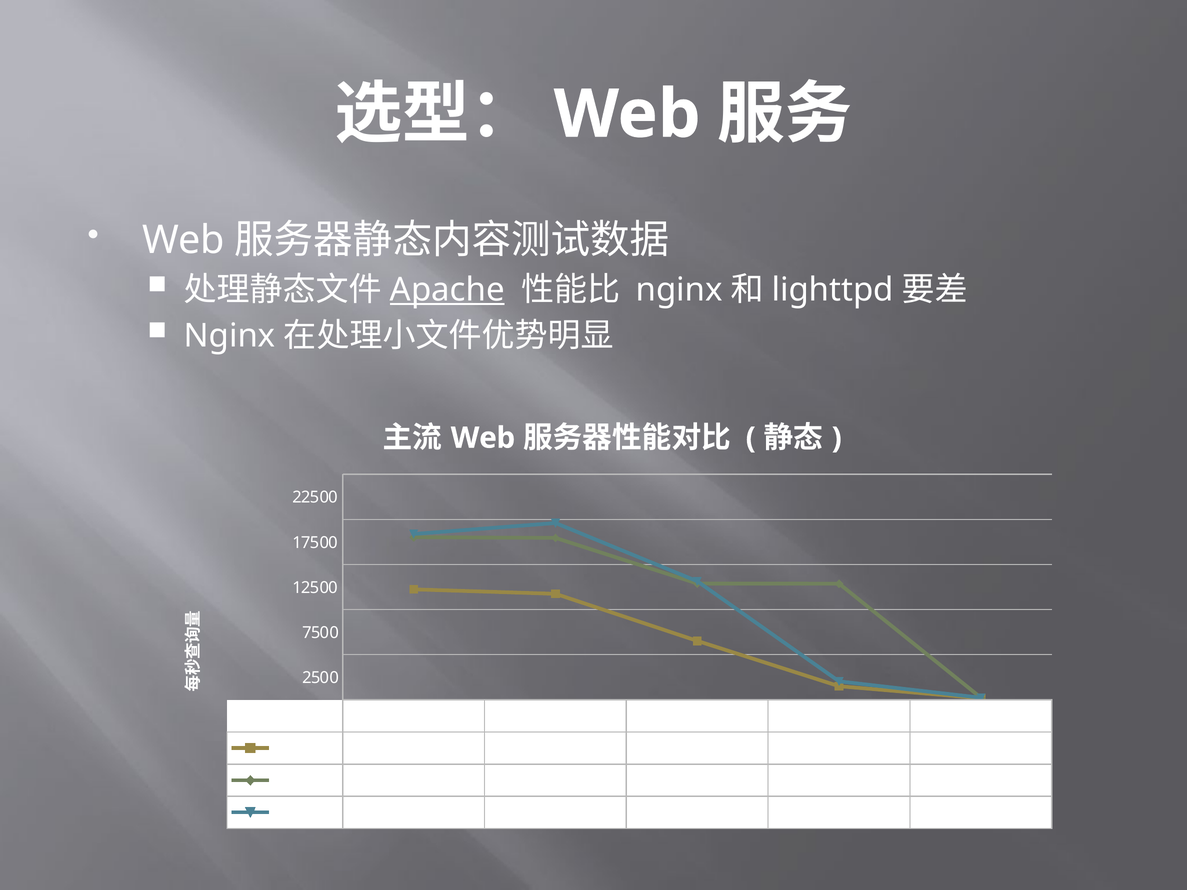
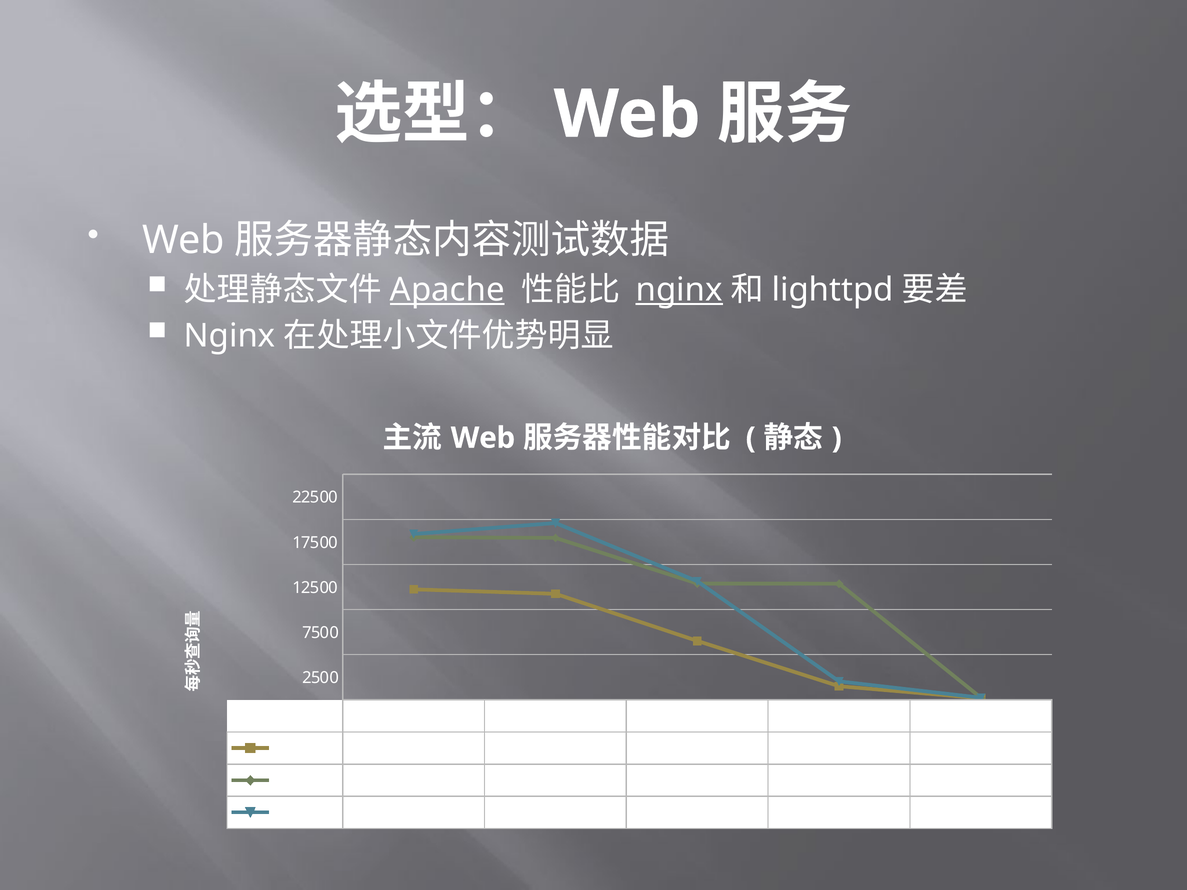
nginx at (679, 290) underline: none -> present
